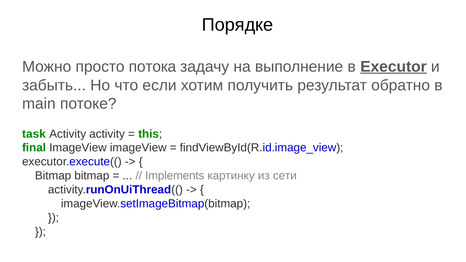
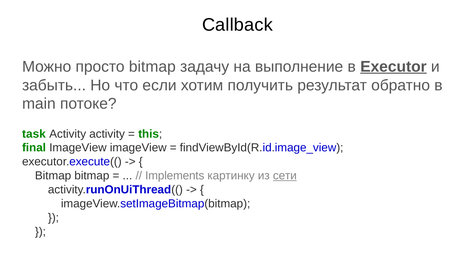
Порядке: Порядке -> Callback
просто потока: потока -> bitmap
сети underline: none -> present
